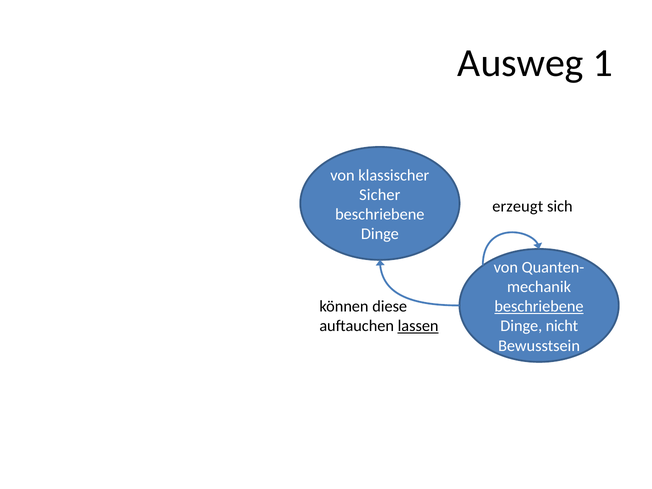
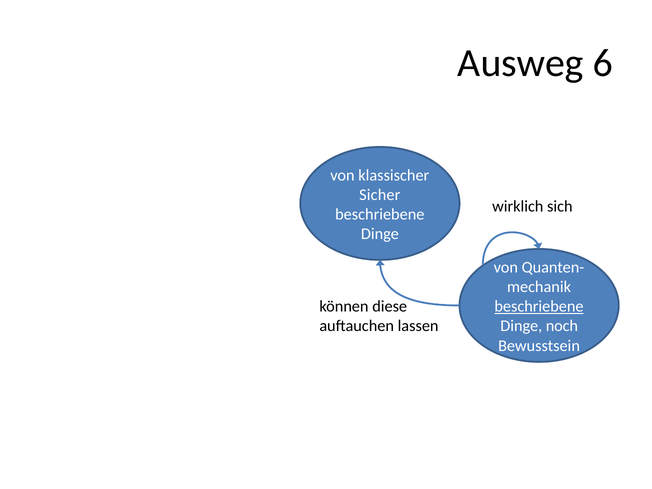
1: 1 -> 6
erzeugt: erzeugt -> wirklich
lassen underline: present -> none
nicht: nicht -> noch
